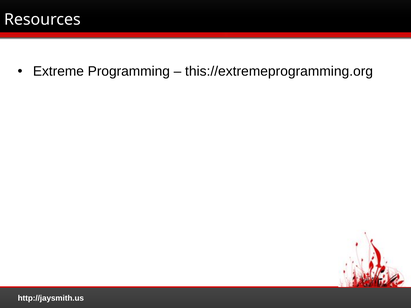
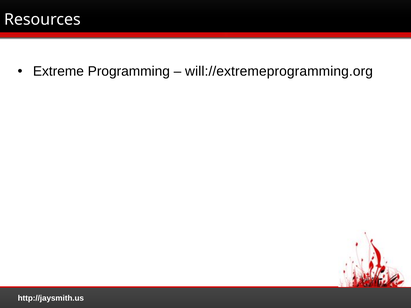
this://extremeprogramming.org: this://extremeprogramming.org -> will://extremeprogramming.org
